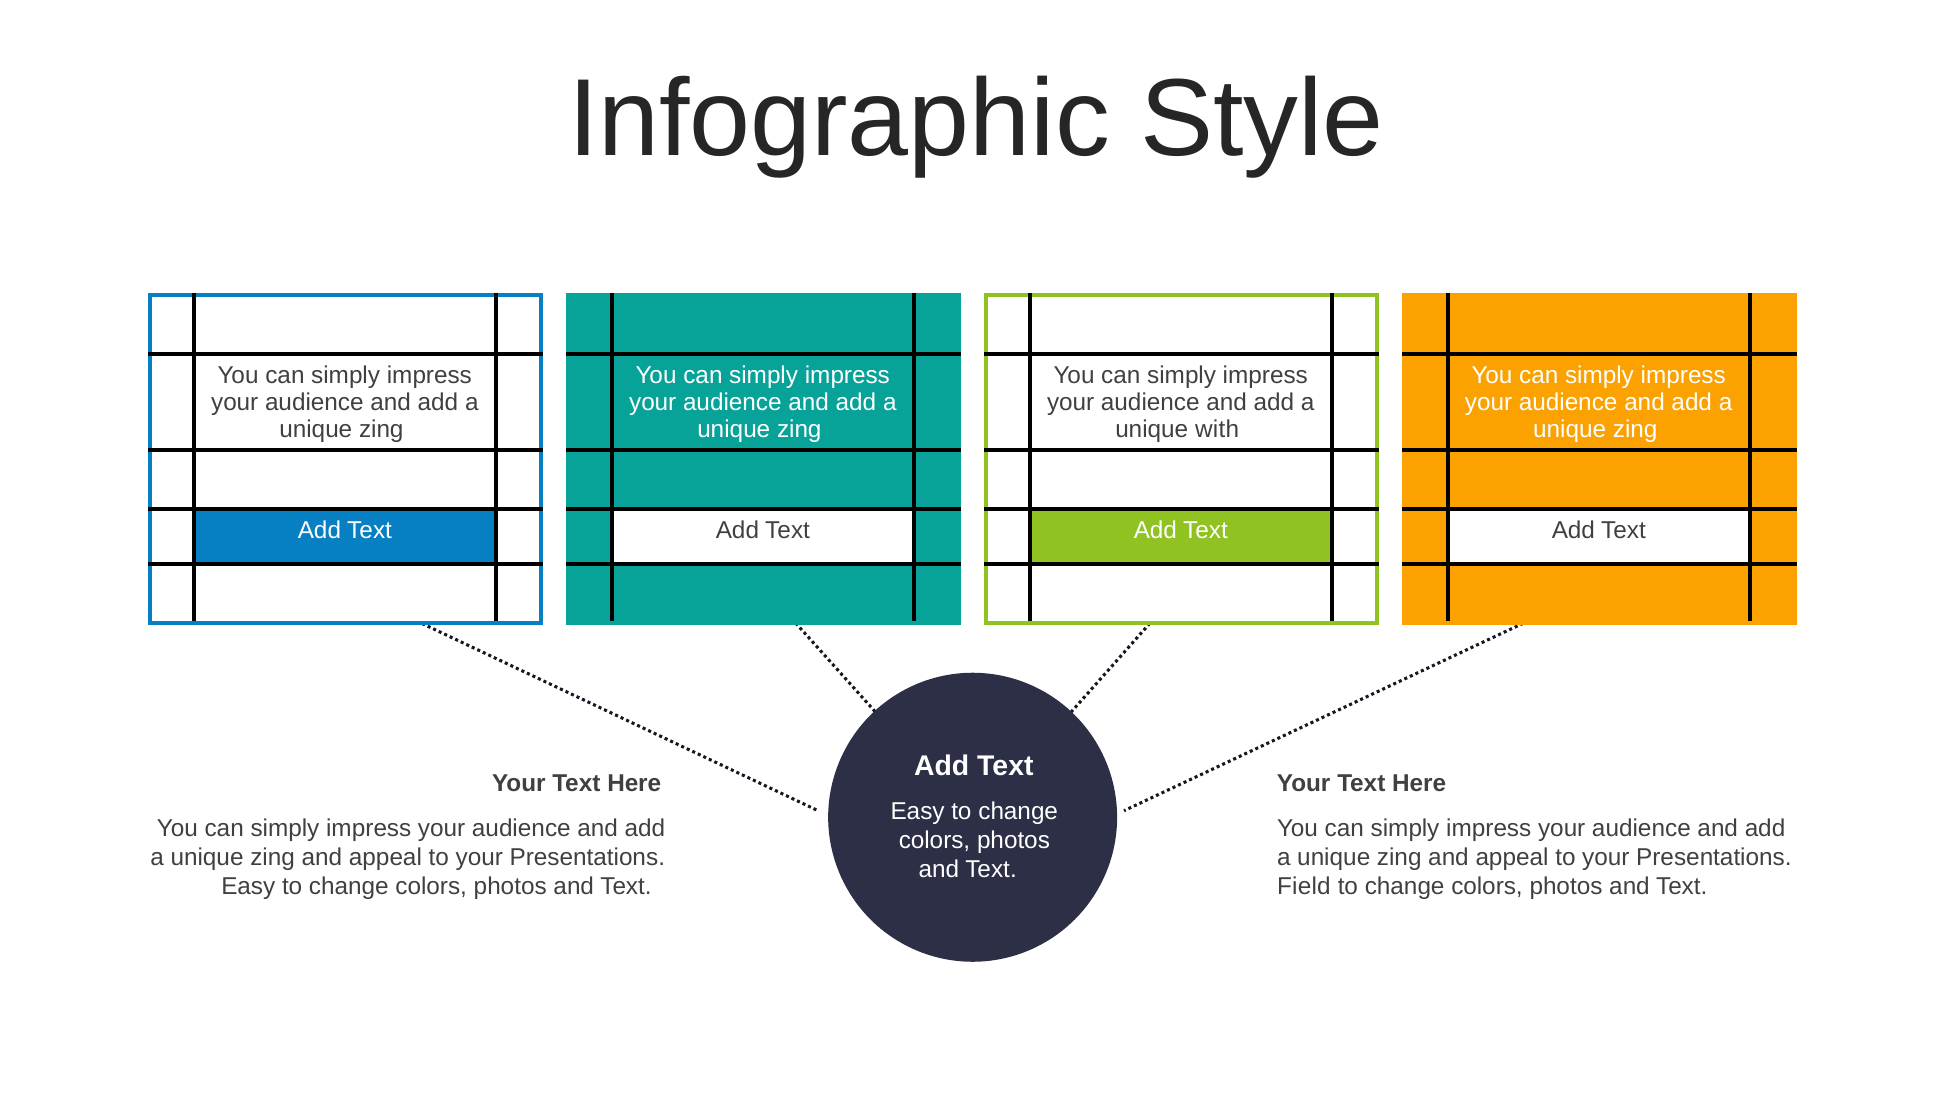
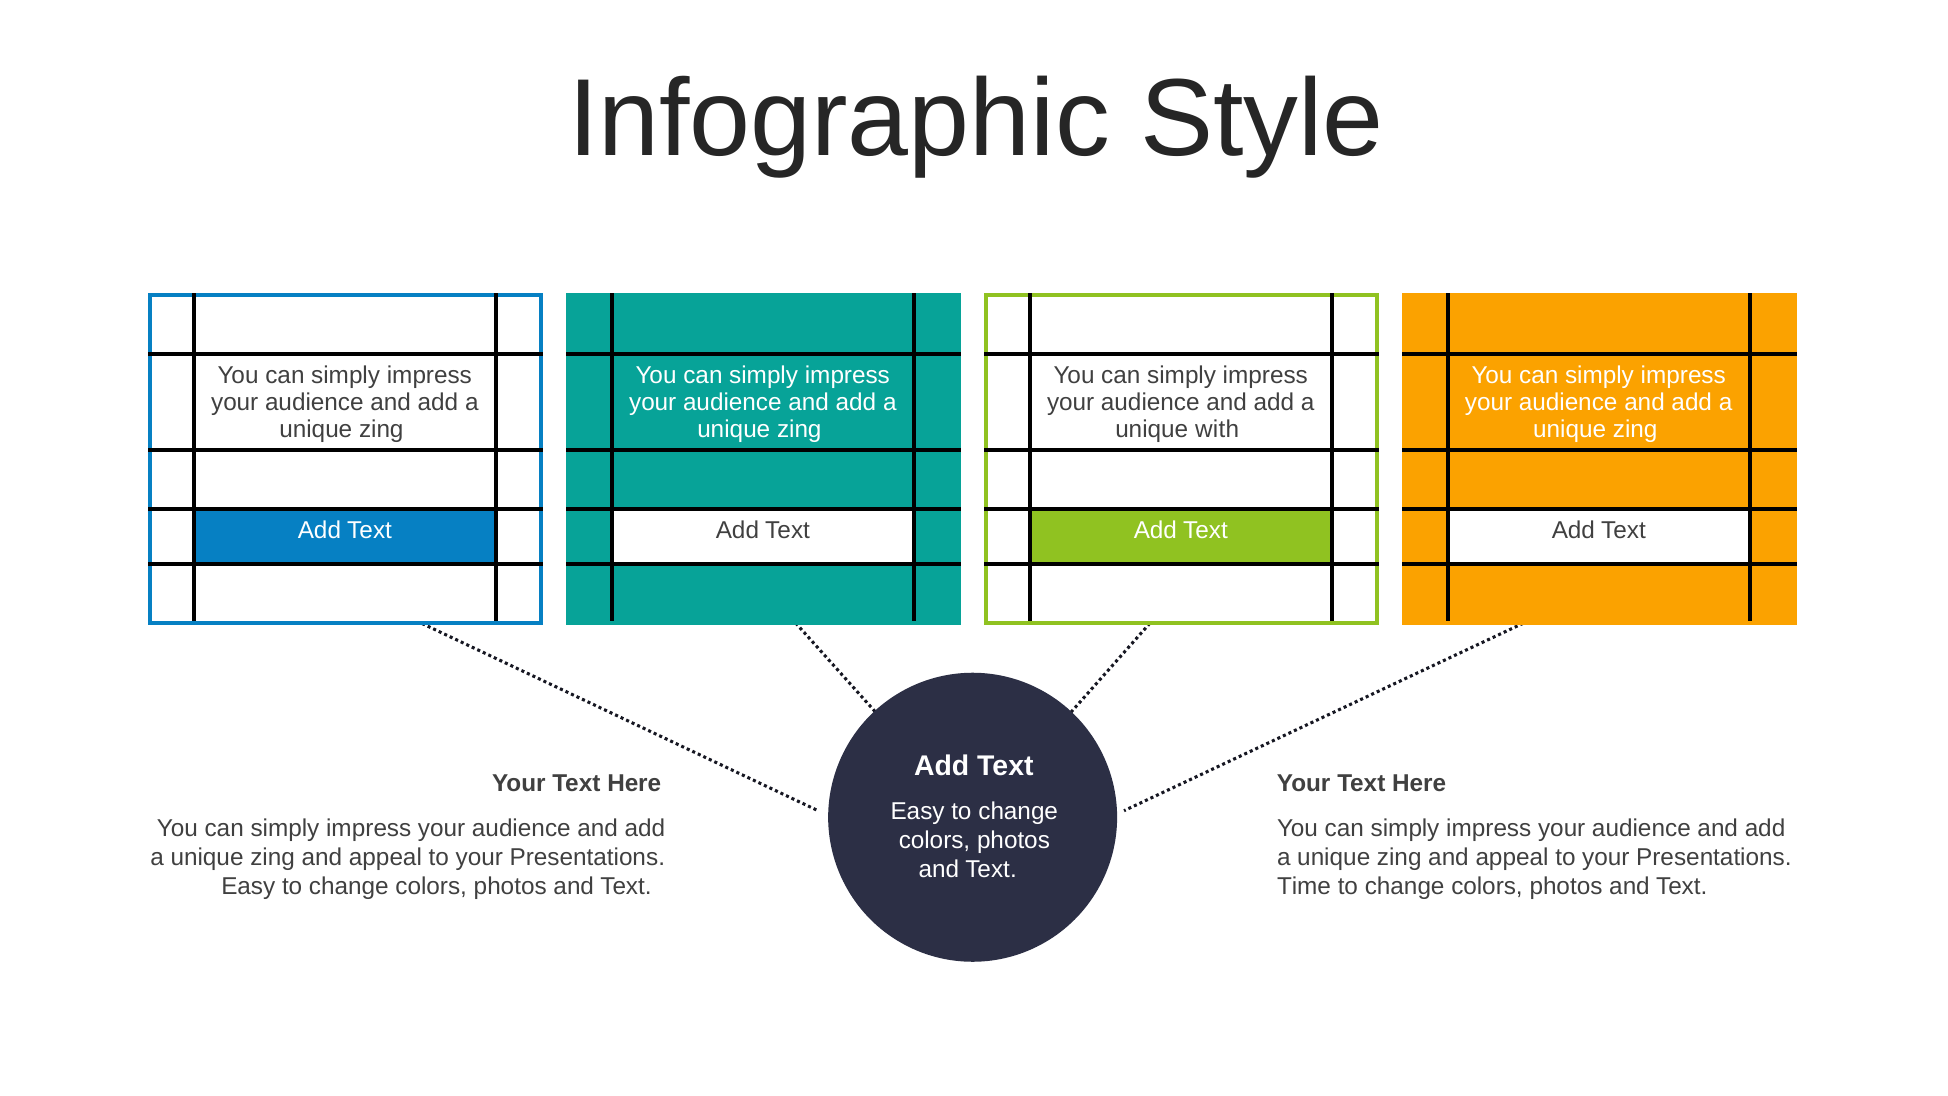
Field: Field -> Time
